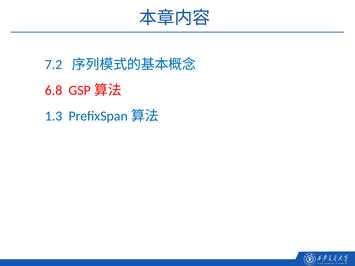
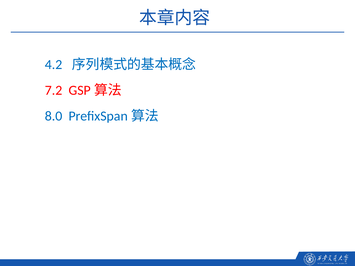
7.2: 7.2 -> 4.2
6.8: 6.8 -> 7.2
1.3: 1.3 -> 8.0
